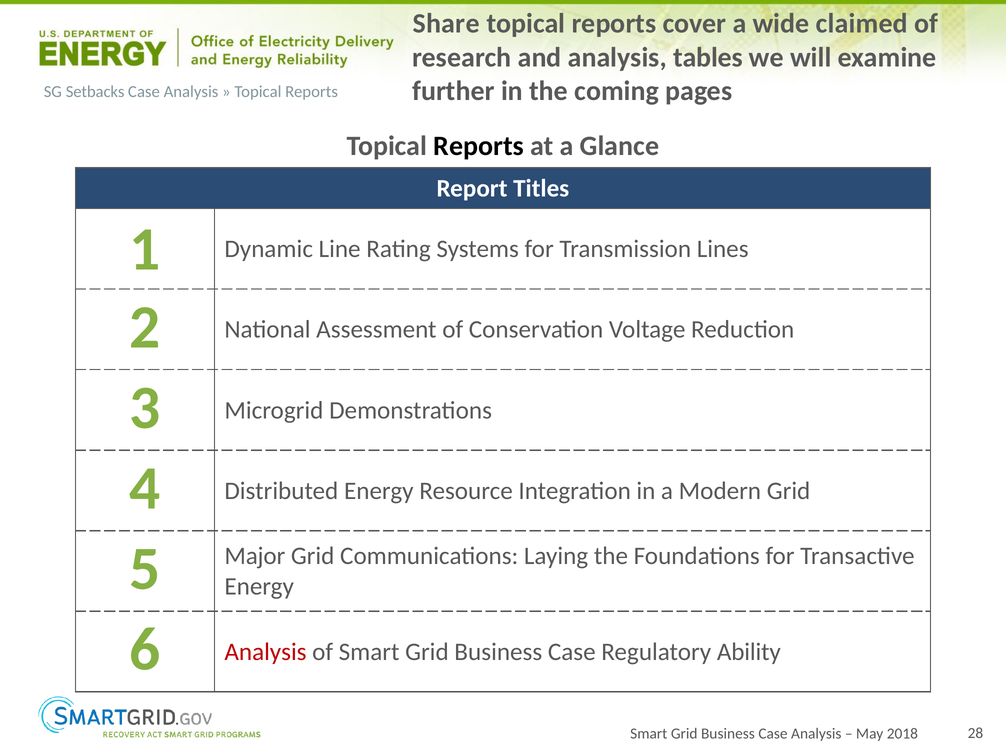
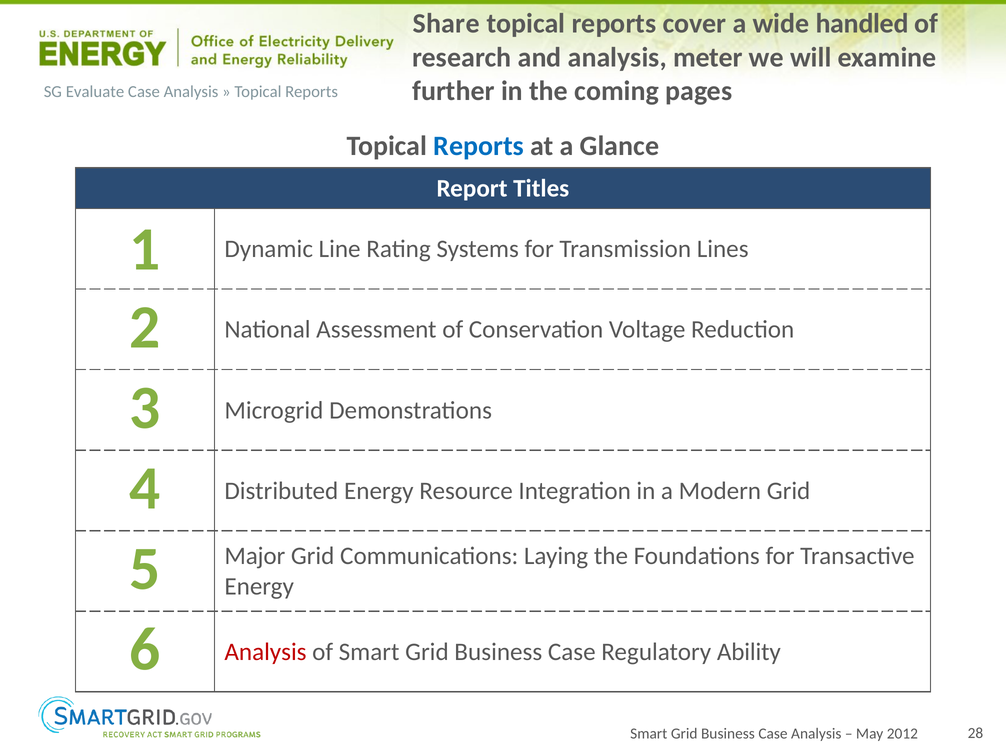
claimed: claimed -> handled
tables: tables -> meter
Setbacks: Setbacks -> Evaluate
Reports at (479, 146) colour: black -> blue
2018: 2018 -> 2012
